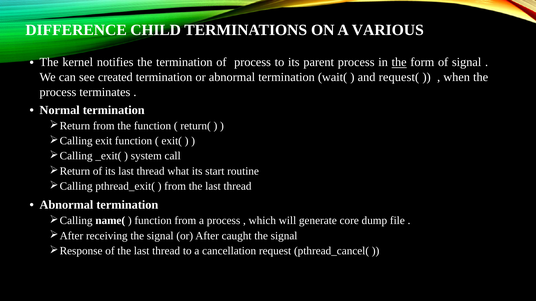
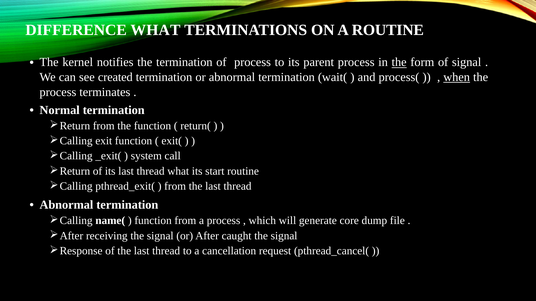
DIFFERENCE CHILD: CHILD -> WHAT
A VARIOUS: VARIOUS -> ROUTINE
request(: request( -> process(
when underline: none -> present
